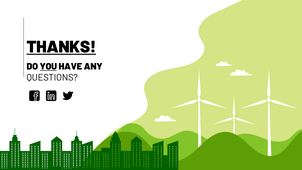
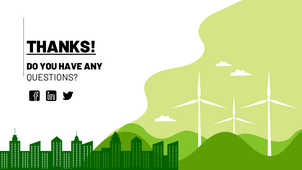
YOU underline: present -> none
